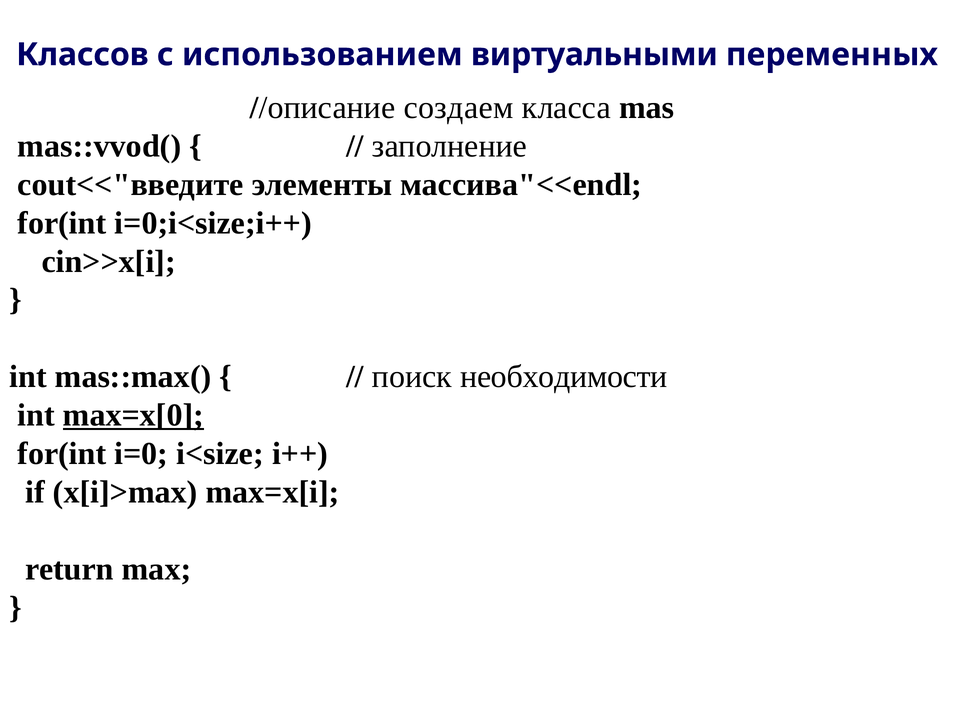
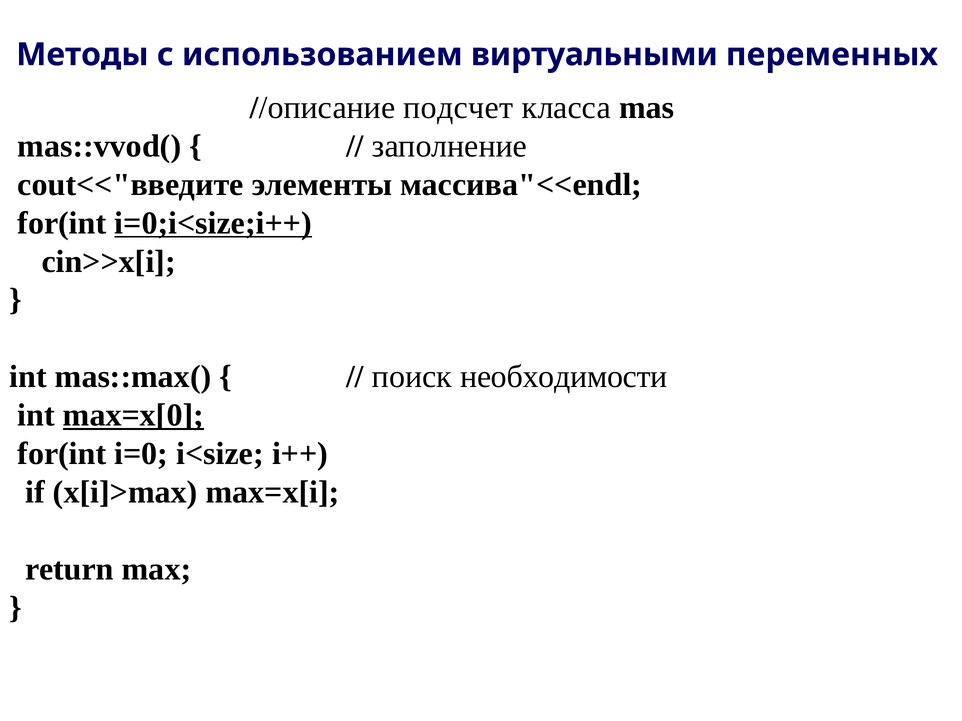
Классов: Классов -> Методы
создаем: создаем -> подсчет
i=0;i<size;i++ underline: none -> present
